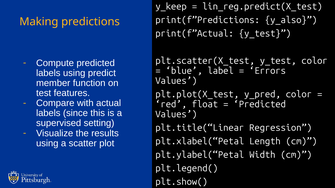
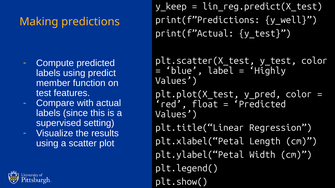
y_also: y_also -> y_well
Errors: Errors -> Highly
